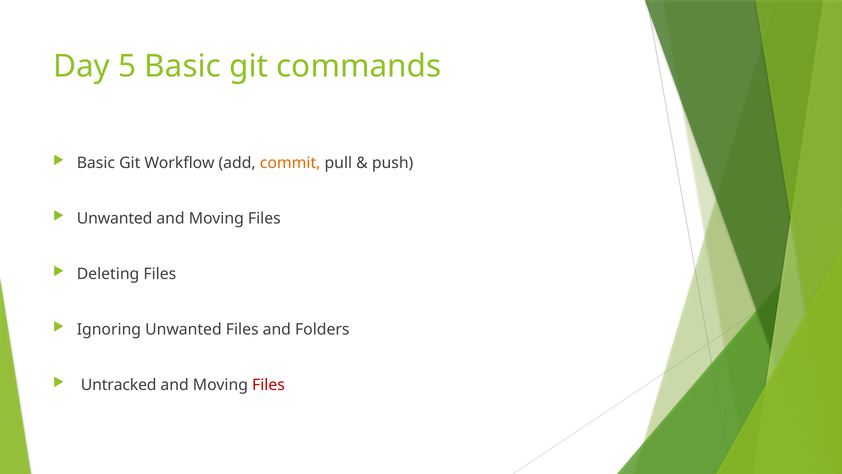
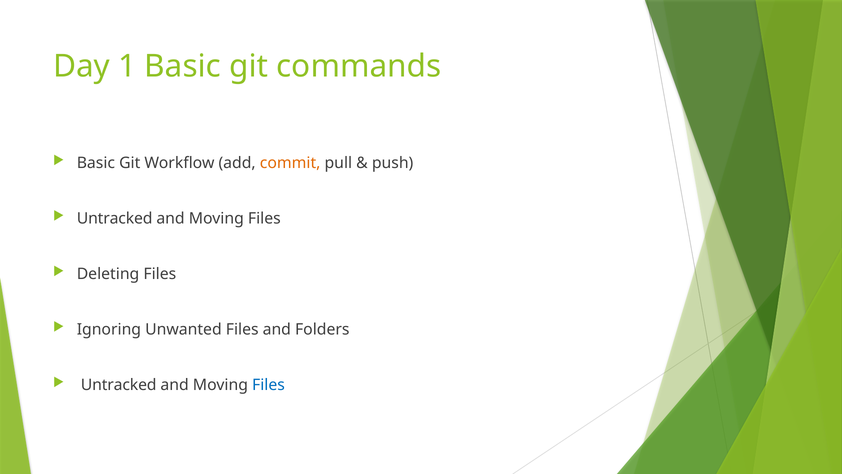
5: 5 -> 1
Unwanted at (115, 218): Unwanted -> Untracked
Files at (268, 385) colour: red -> blue
